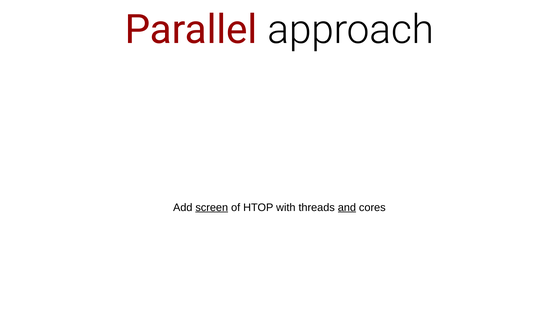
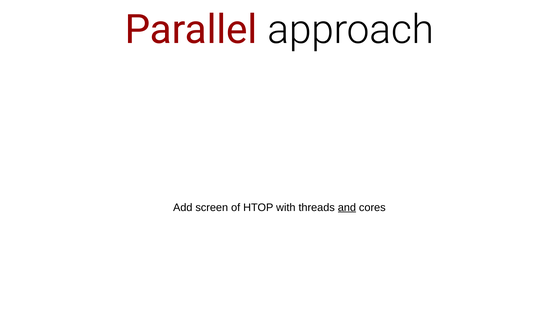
screen underline: present -> none
